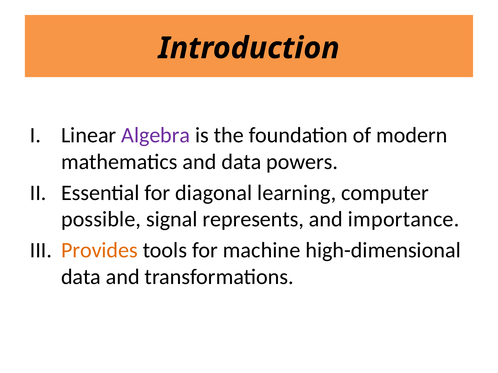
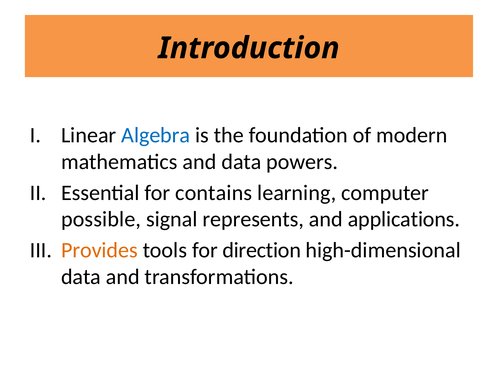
Algebra colour: purple -> blue
diagonal: diagonal -> contains
importance: importance -> applications
machine: machine -> direction
